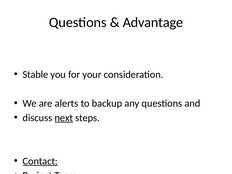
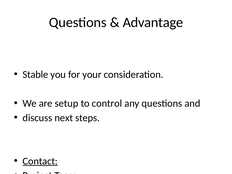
alerts: alerts -> setup
backup: backup -> control
next underline: present -> none
